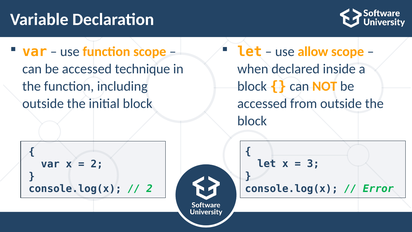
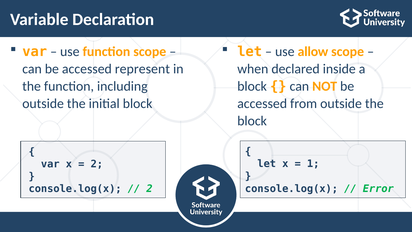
technique: technique -> represent
3: 3 -> 1
